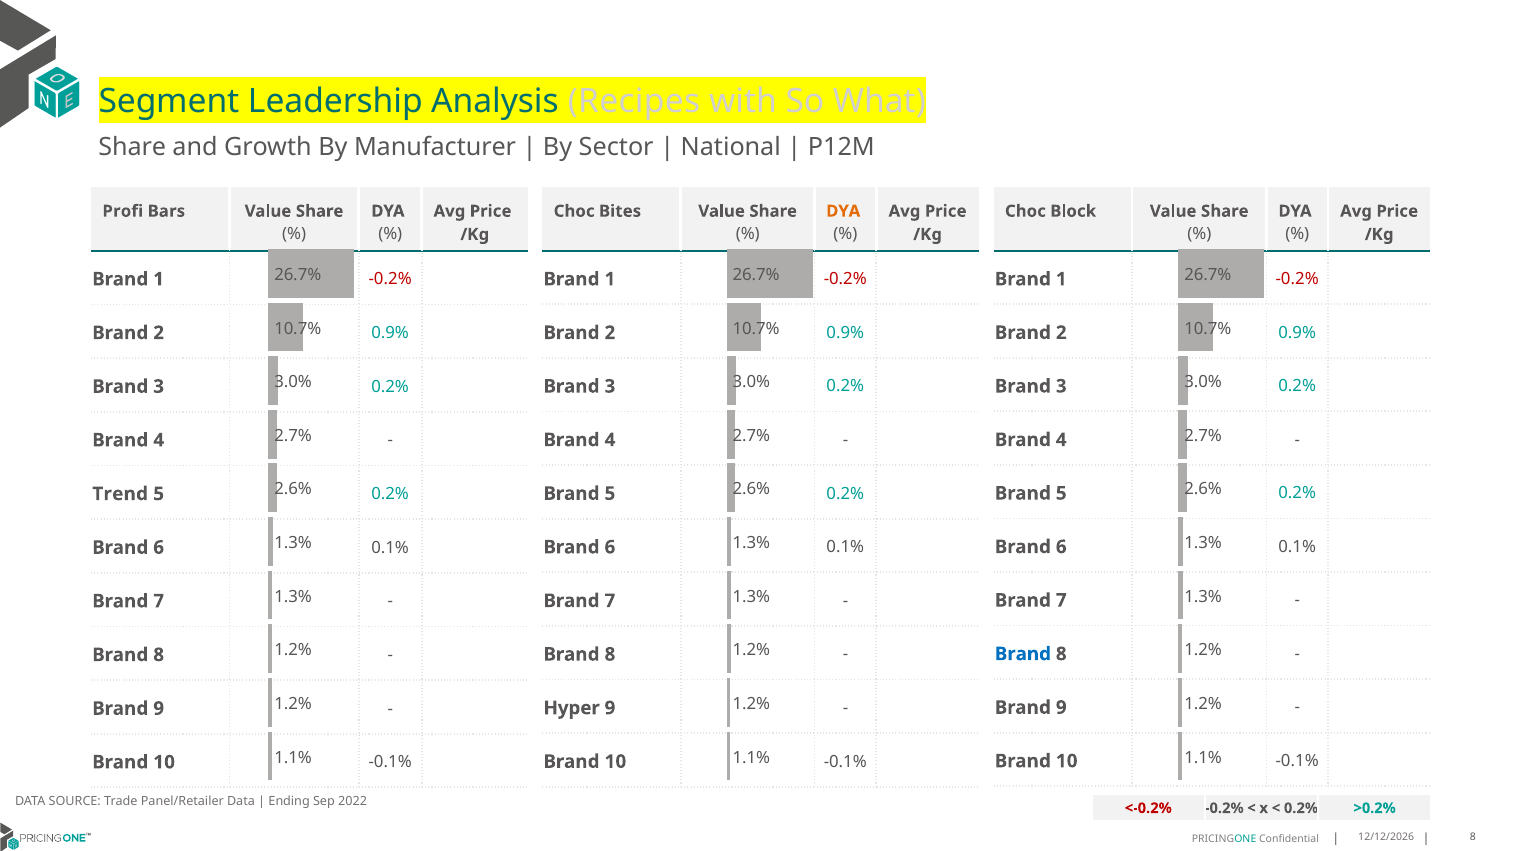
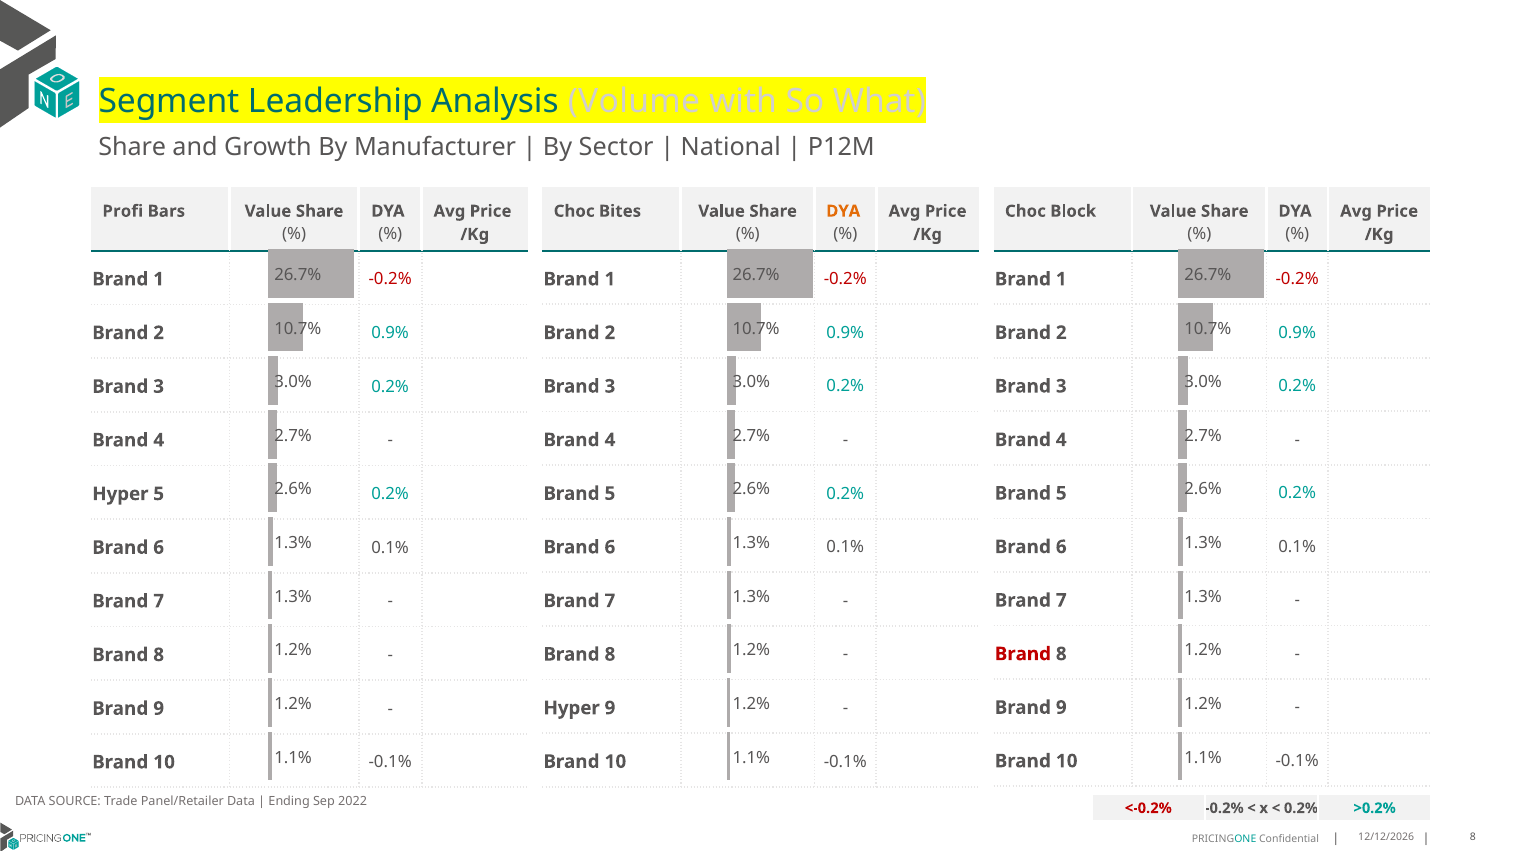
Recipes: Recipes -> Volume
Trend at (120, 494): Trend -> Hyper
Brand at (1023, 654) colour: blue -> red
